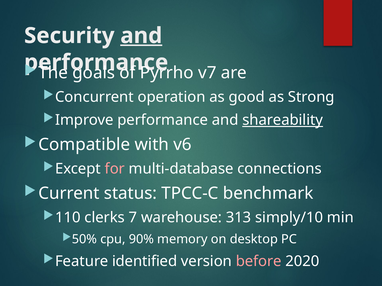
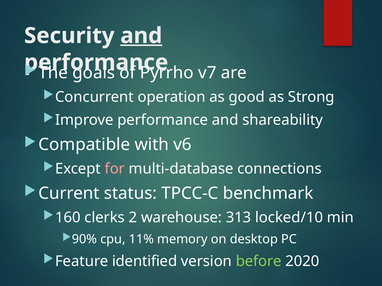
shareability underline: present -> none
110: 110 -> 160
7: 7 -> 2
simply/10: simply/10 -> locked/10
50%: 50% -> 90%
90%: 90% -> 11%
before colour: pink -> light green
